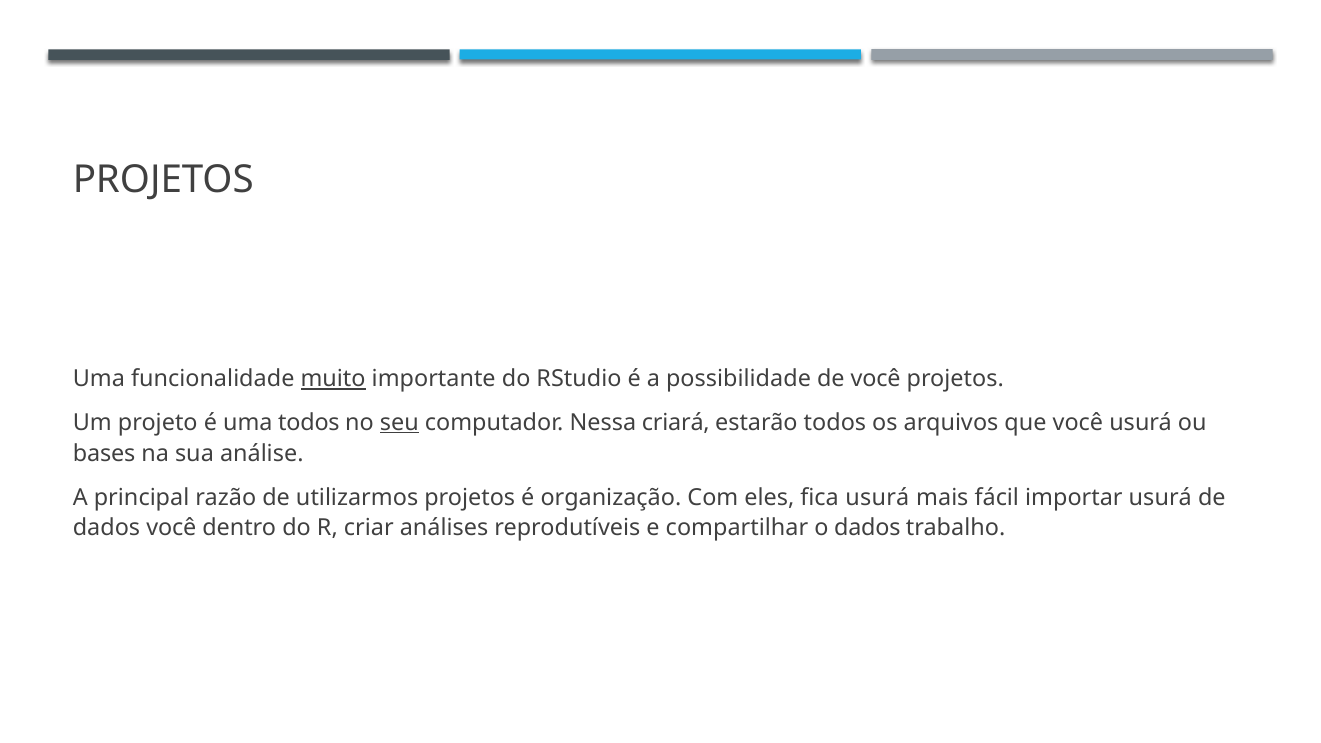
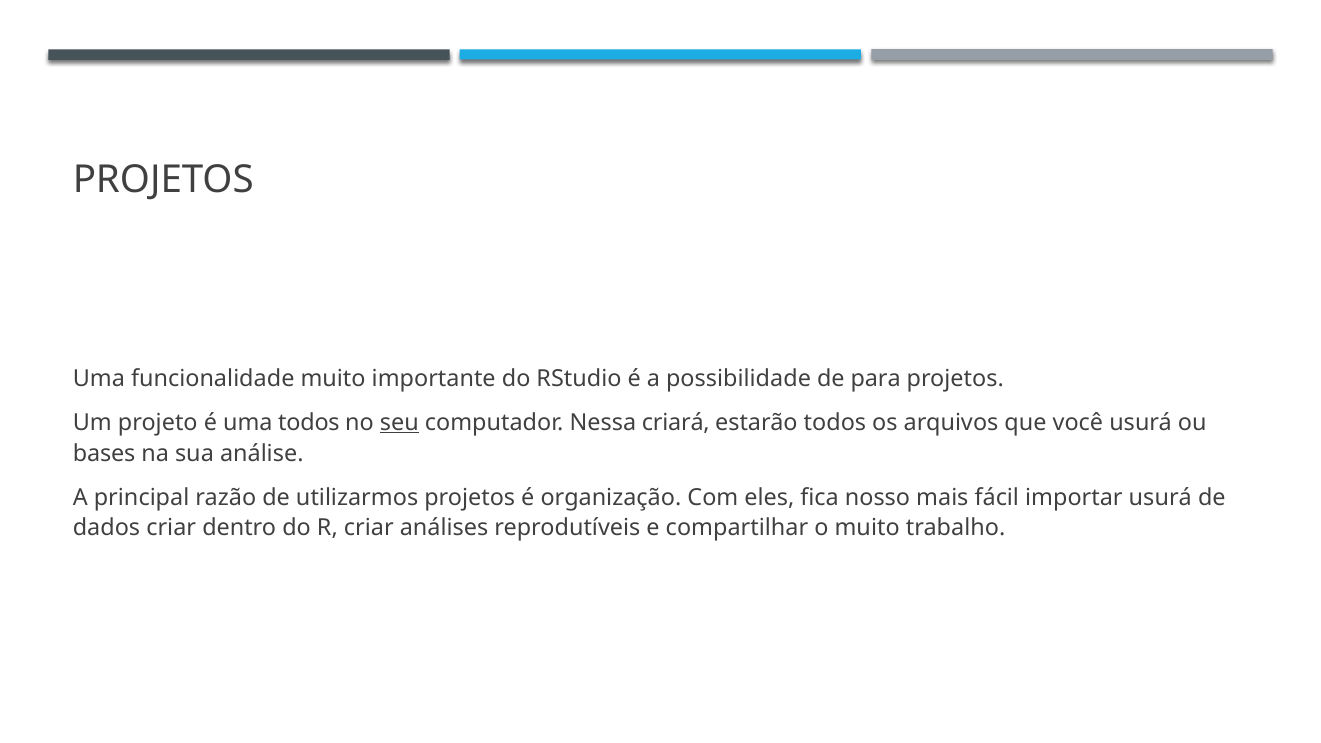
muito at (333, 379) underline: present -> none
de você: você -> para
fica usurá: usurá -> nosso
dados você: você -> criar
o dados: dados -> muito
